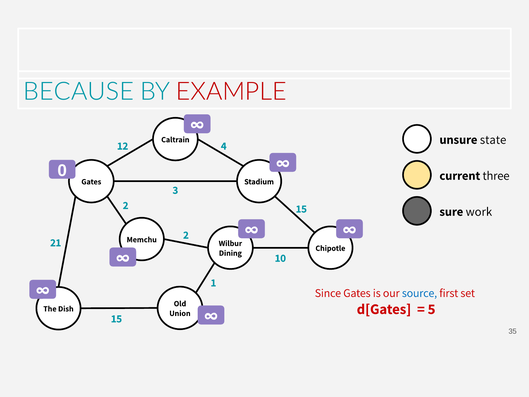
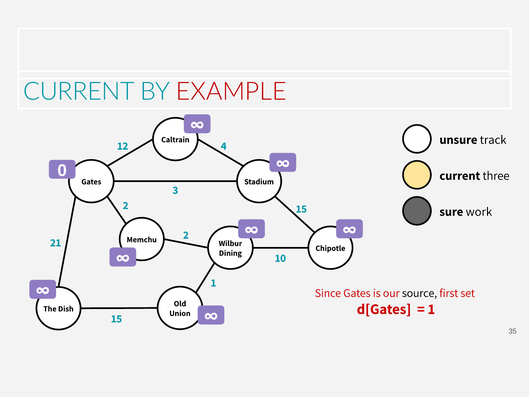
BECAUSE at (79, 91): BECAUSE -> CURRENT
state: state -> track
source colour: blue -> black
5 at (432, 309): 5 -> 1
